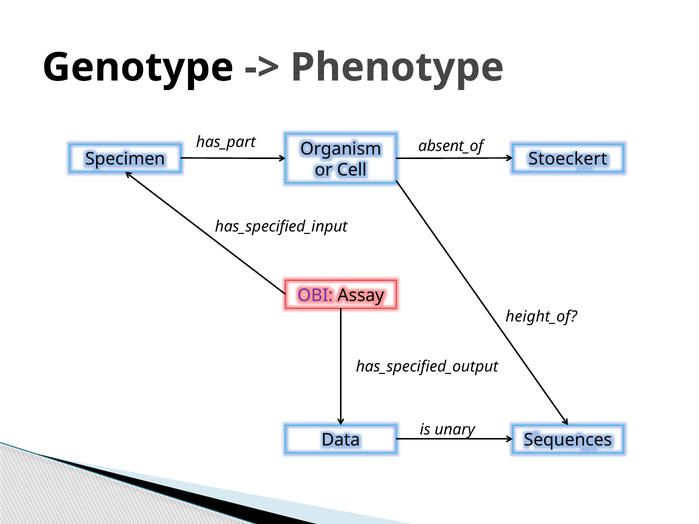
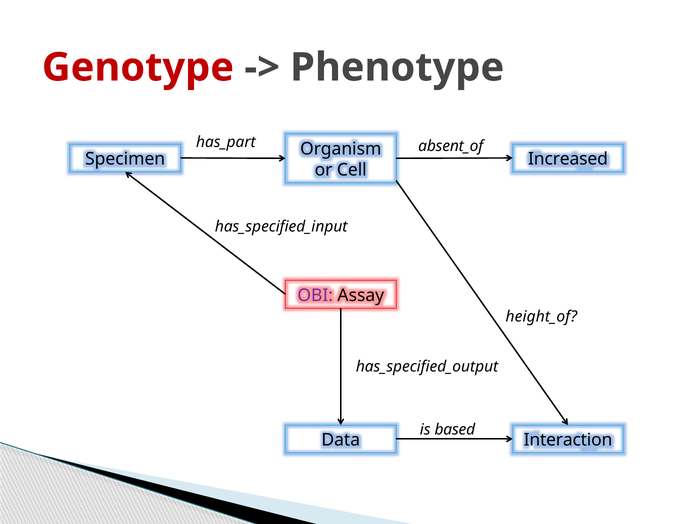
Genotype colour: black -> red
Stoeckert: Stoeckert -> Increased
unary: unary -> based
Sequences: Sequences -> Interaction
